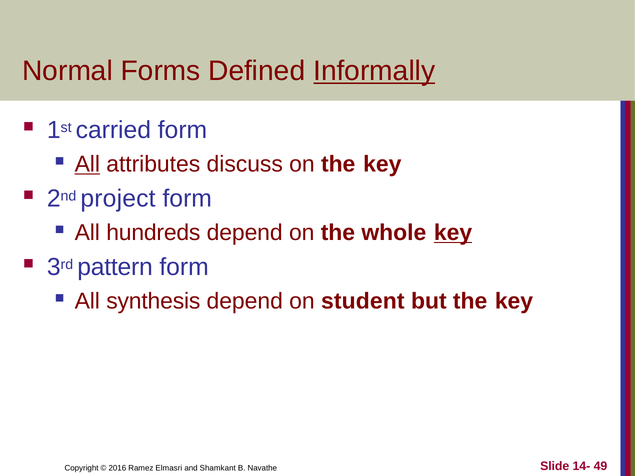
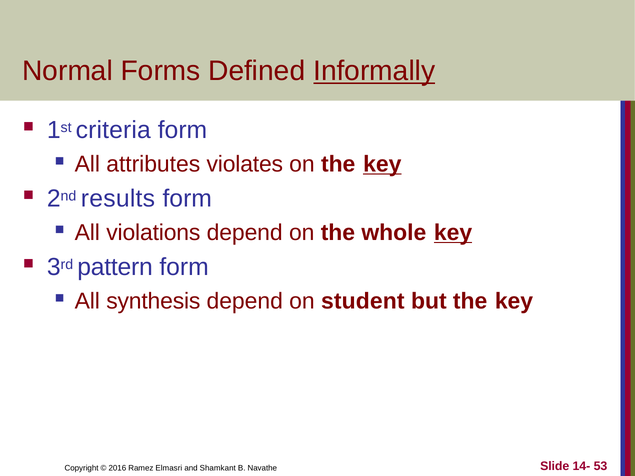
carried: carried -> criteria
All at (87, 164) underline: present -> none
discuss: discuss -> violates
key at (382, 164) underline: none -> present
project: project -> results
hundreds: hundreds -> violations
49: 49 -> 53
